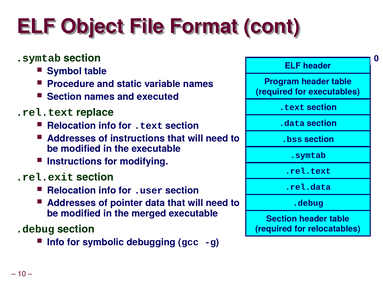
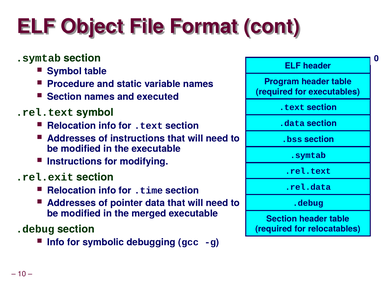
.rel.text replace: replace -> symbol
.user: .user -> .time
